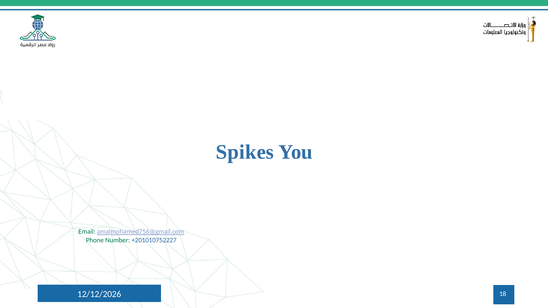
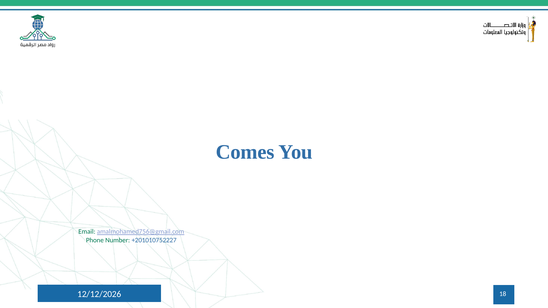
Spikes: Spikes -> Comes
